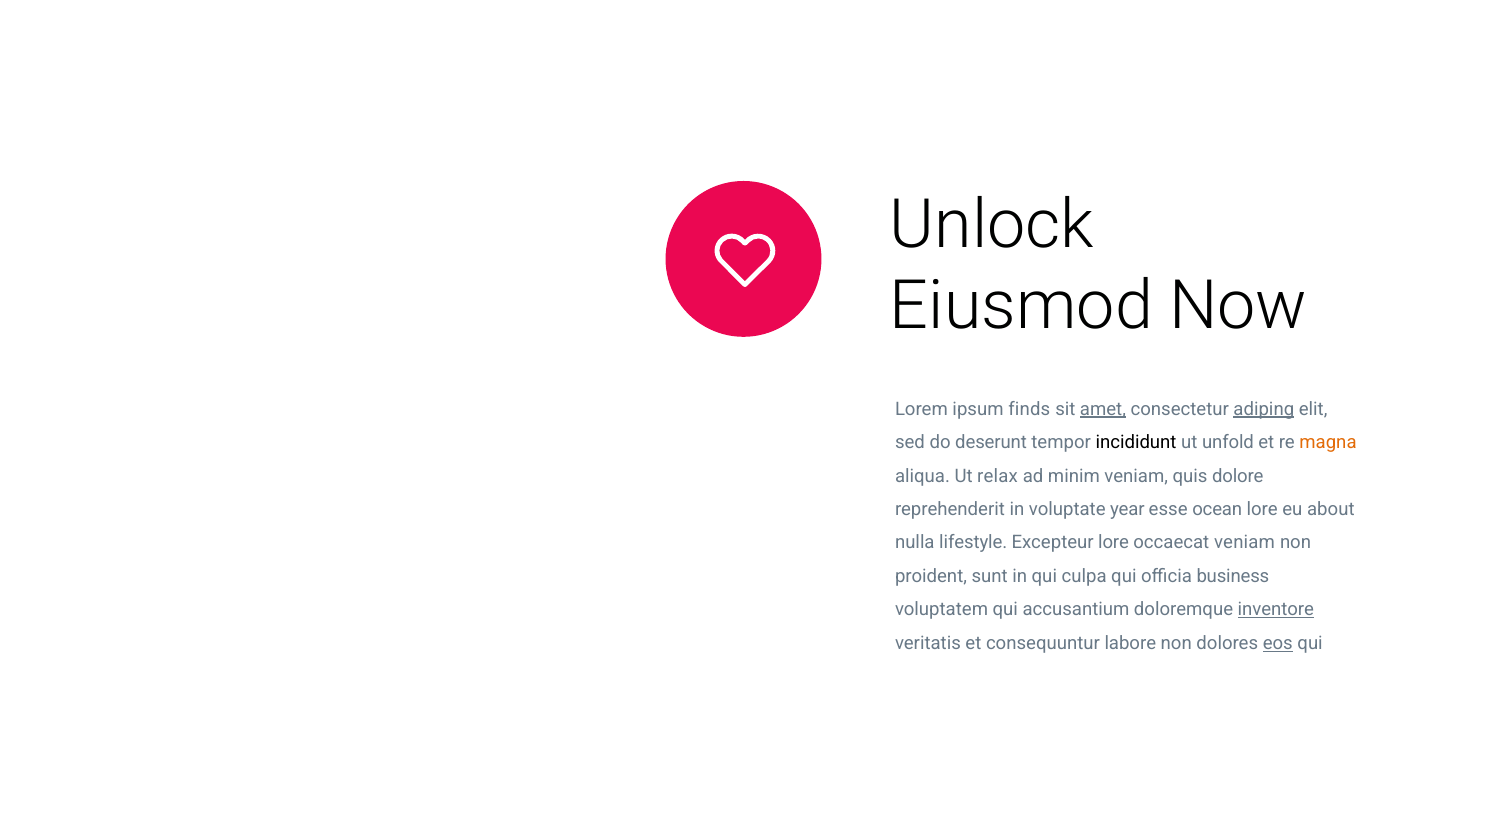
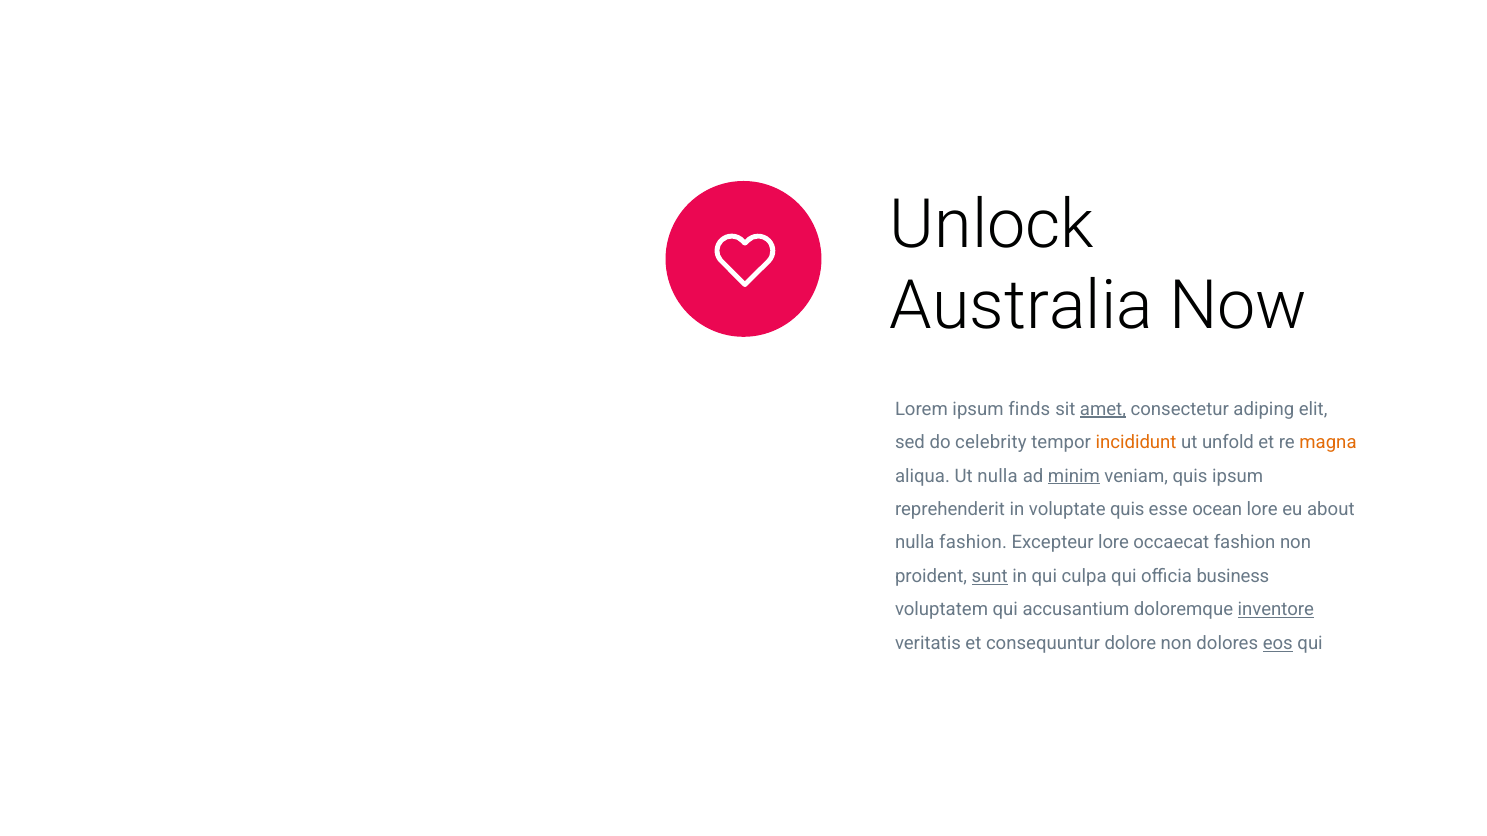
Eiusmod: Eiusmod -> Australia
adiping underline: present -> none
deserunt: deserunt -> celebrity
incididunt colour: black -> orange
Ut relax: relax -> nulla
minim underline: none -> present
quis dolore: dolore -> ipsum
voluptate year: year -> quis
nulla lifestyle: lifestyle -> fashion
occaecat veniam: veniam -> fashion
sunt underline: none -> present
labore: labore -> dolore
